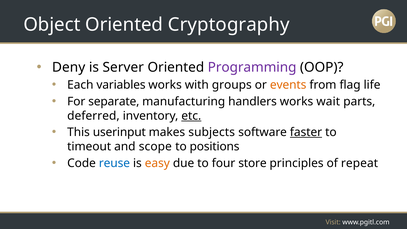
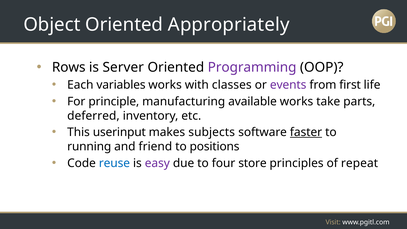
Cryptography: Cryptography -> Appropriately
Deny: Deny -> Rows
groups: groups -> classes
events colour: orange -> purple
flag: flag -> first
separate: separate -> principle
handlers: handlers -> available
wait: wait -> take
etc underline: present -> none
timeout: timeout -> running
scope: scope -> friend
easy colour: orange -> purple
